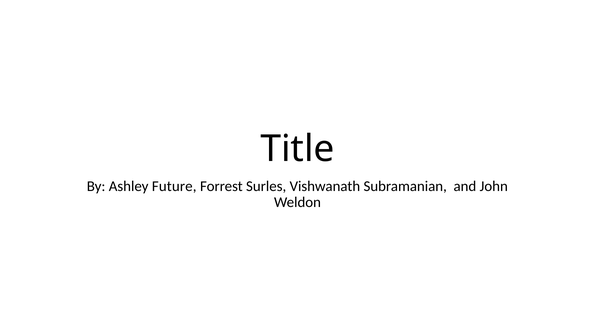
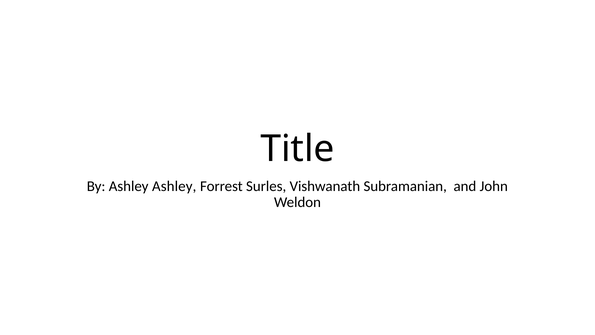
Ashley Future: Future -> Ashley
